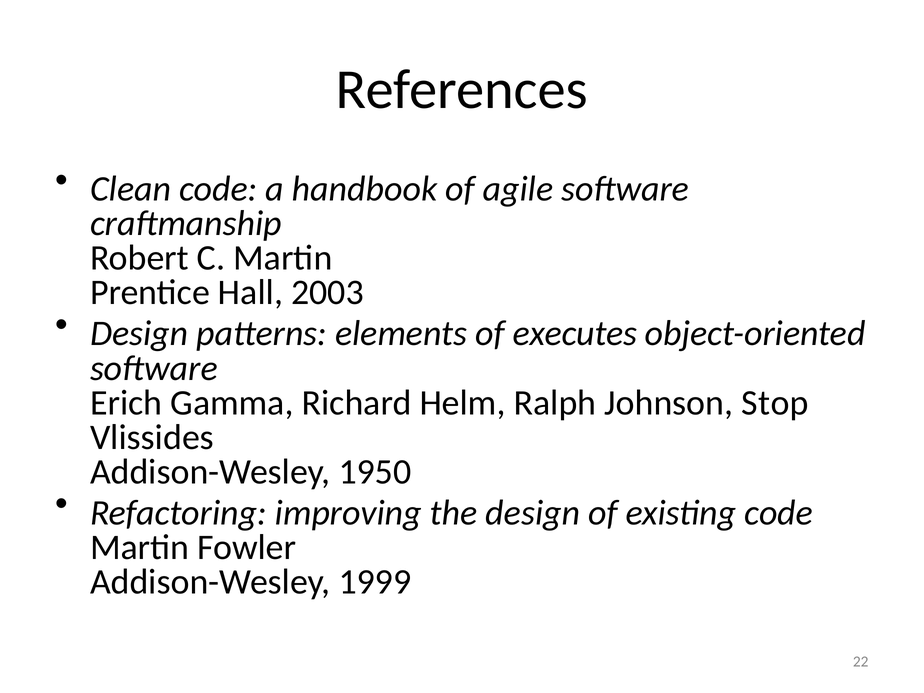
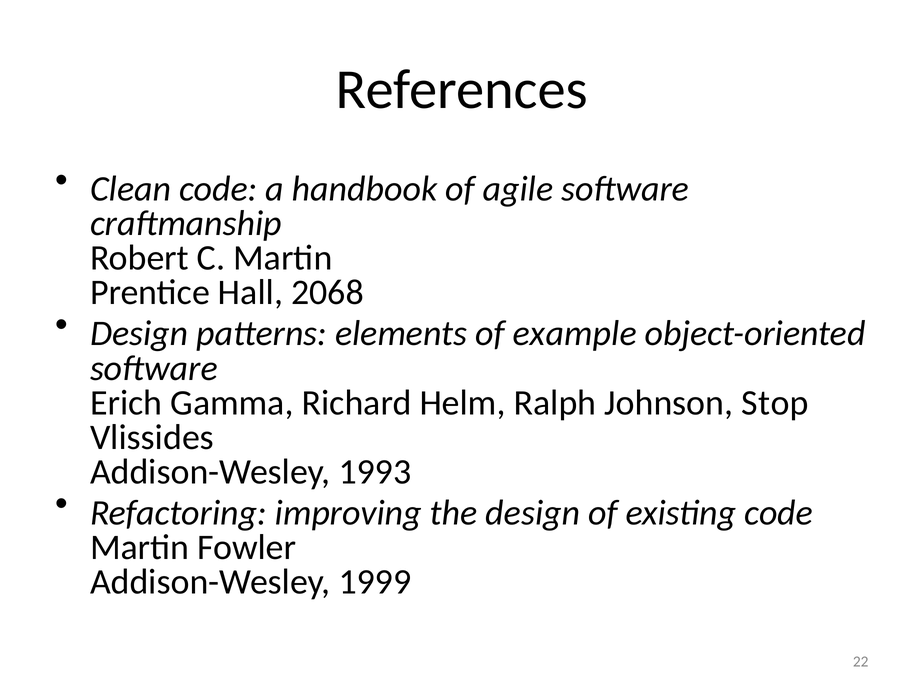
2003: 2003 -> 2068
executes: executes -> example
1950: 1950 -> 1993
